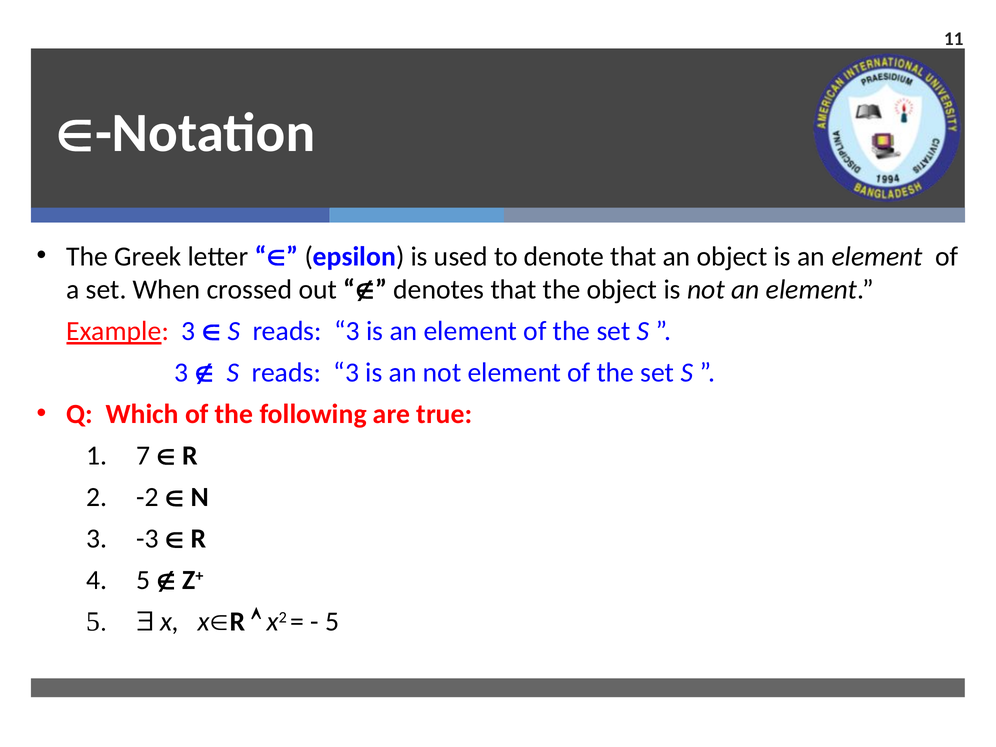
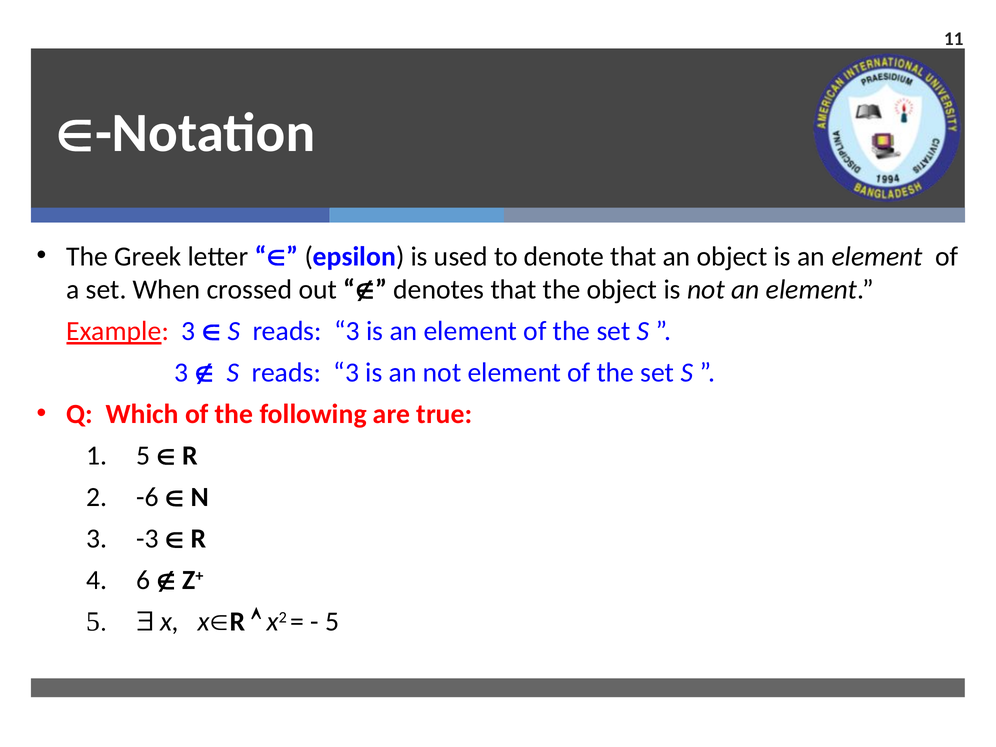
7 at (143, 456): 7 -> 5
-2: -2 -> -6
5 at (143, 580): 5 -> 6
